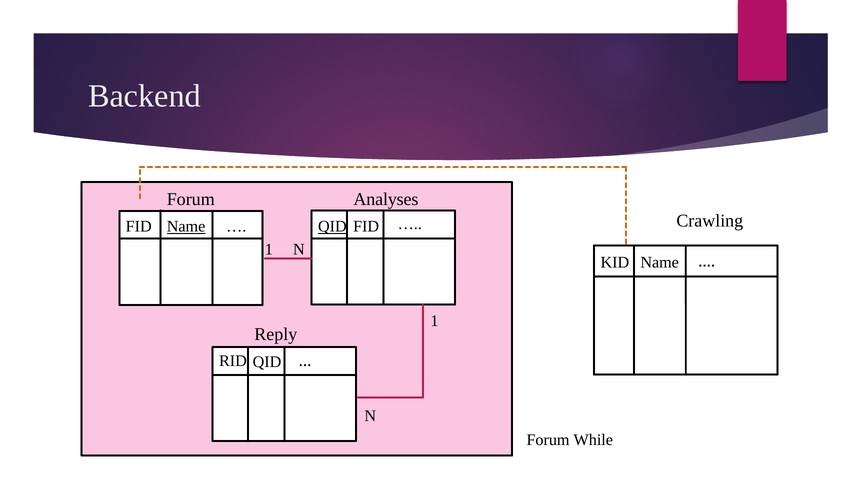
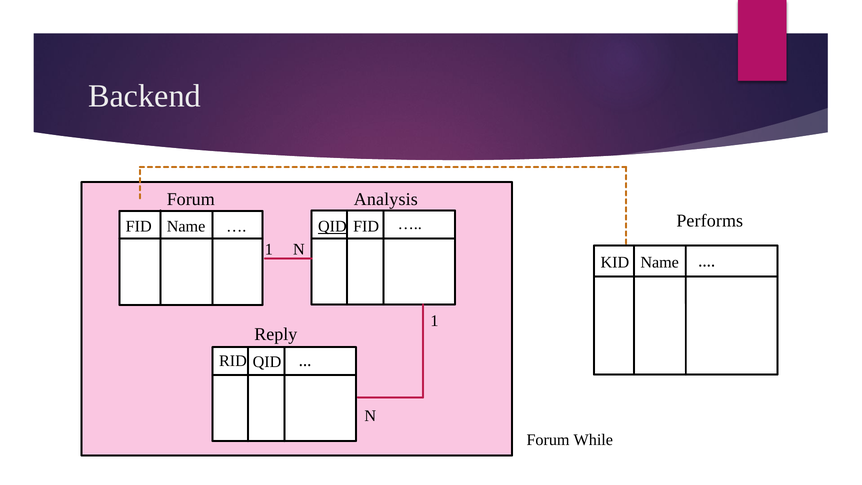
Analyses: Analyses -> Analysis
Crawling: Crawling -> Performs
Name at (186, 226) underline: present -> none
